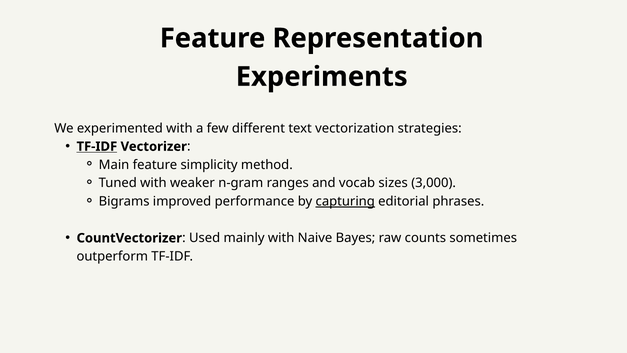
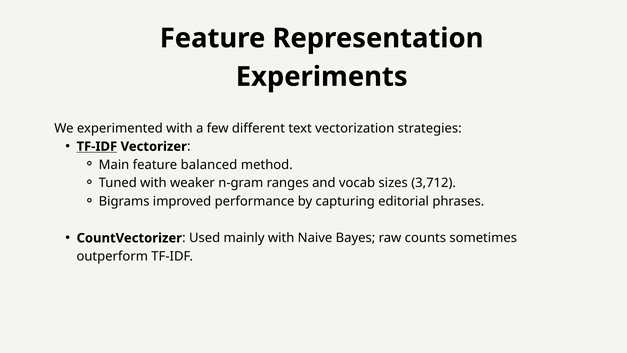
simplicity: simplicity -> balanced
3,000: 3,000 -> 3,712
capturing underline: present -> none
